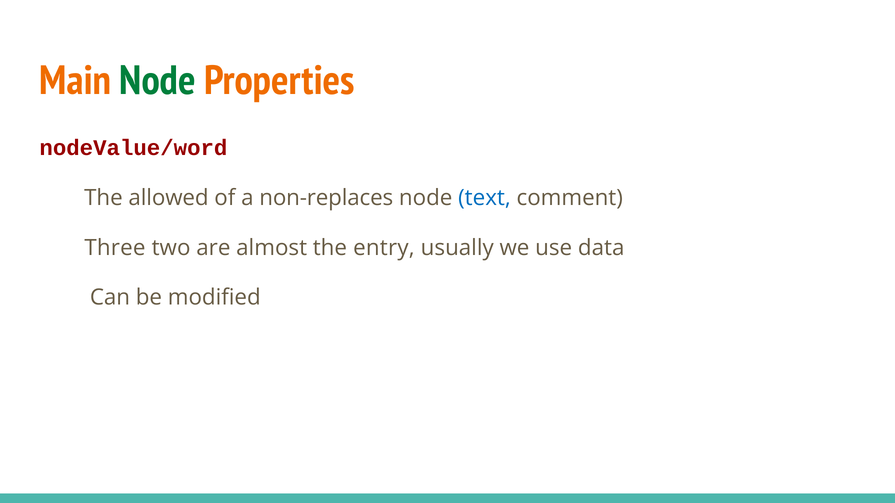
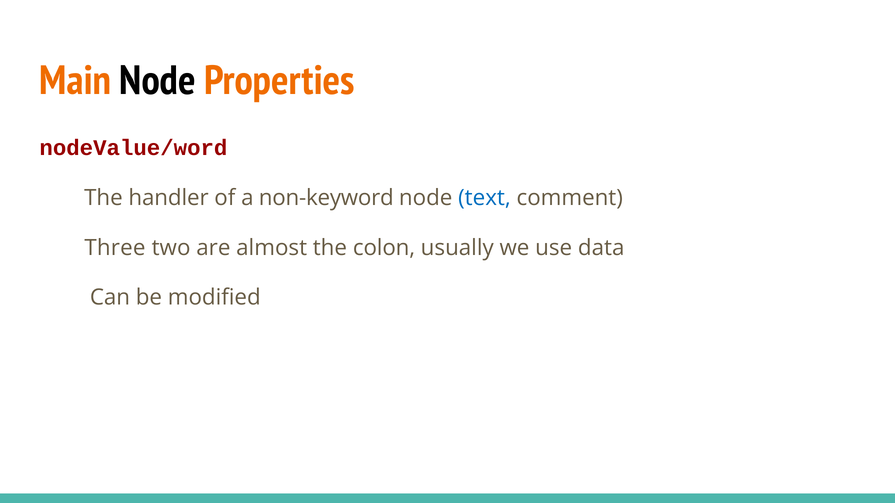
Node at (158, 81) colour: green -> black
allowed: allowed -> handler
non-replaces: non-replaces -> non-keyword
entry: entry -> colon
